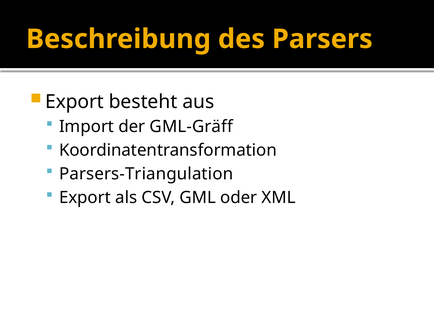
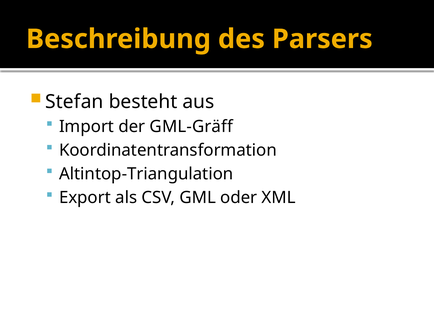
Export at (74, 102): Export -> Stefan
Parsers-Triangulation: Parsers-Triangulation -> Altintop-Triangulation
